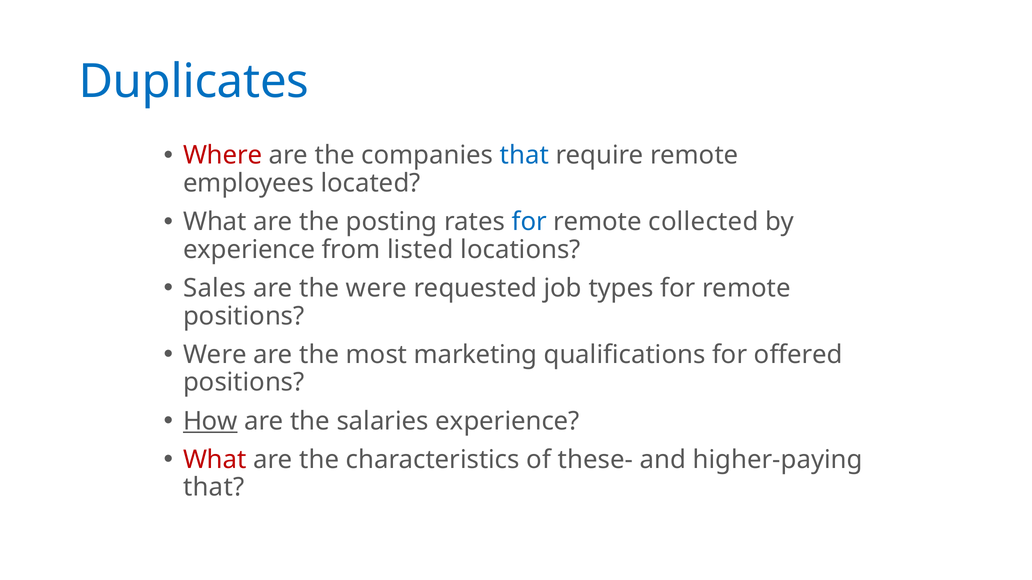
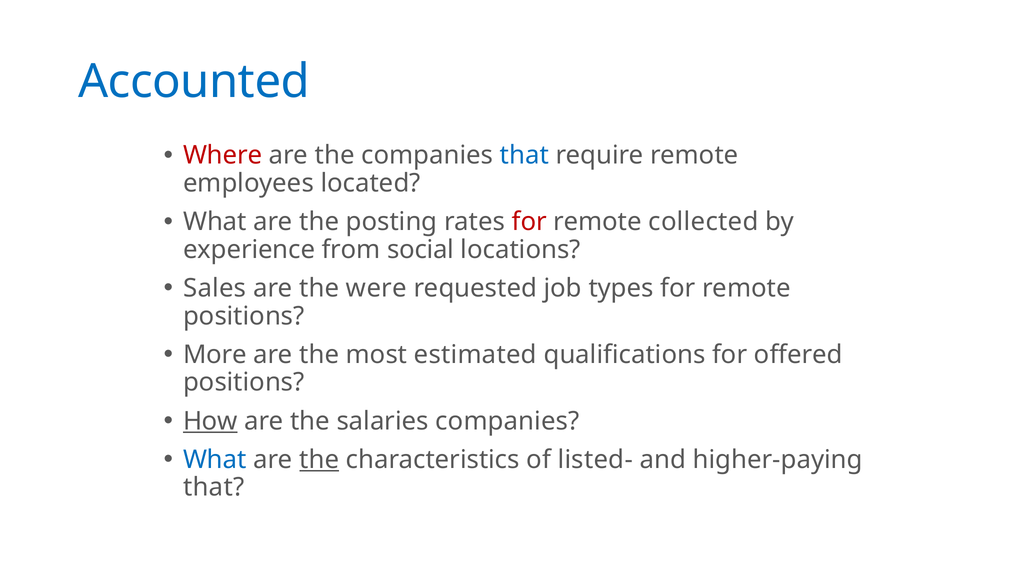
Duplicates: Duplicates -> Accounted
for at (529, 222) colour: blue -> red
listed: listed -> social
Were at (215, 355): Were -> More
marketing: marketing -> estimated
salaries experience: experience -> companies
What at (215, 460) colour: red -> blue
the at (319, 460) underline: none -> present
these-: these- -> listed-
